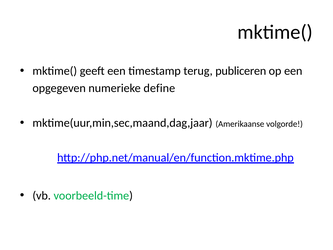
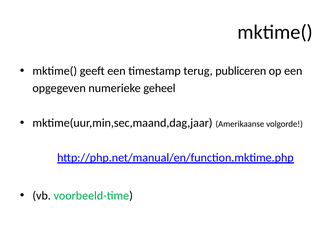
define: define -> geheel
